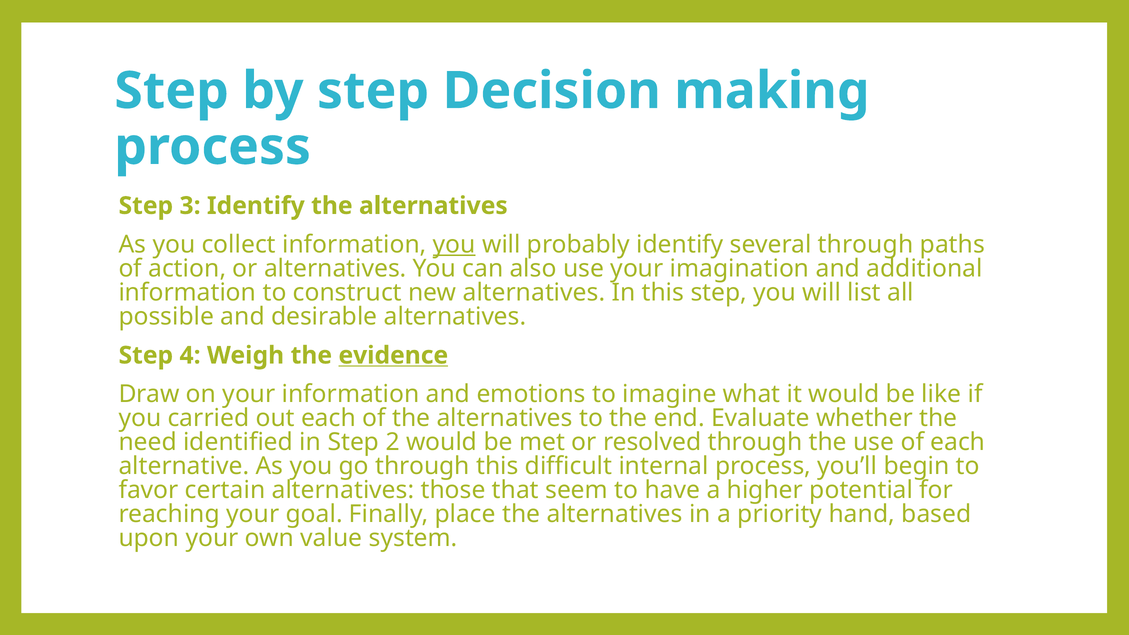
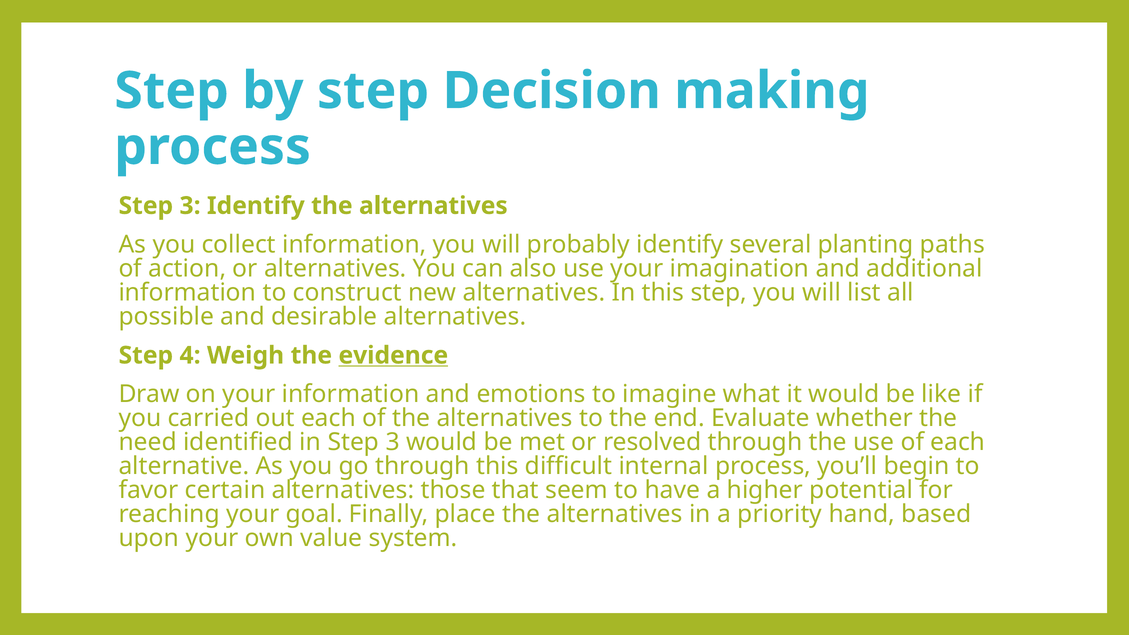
you at (454, 245) underline: present -> none
several through: through -> planting
in Step 2: 2 -> 3
